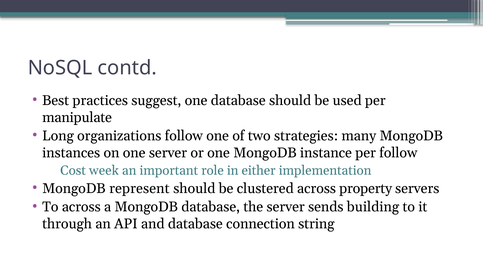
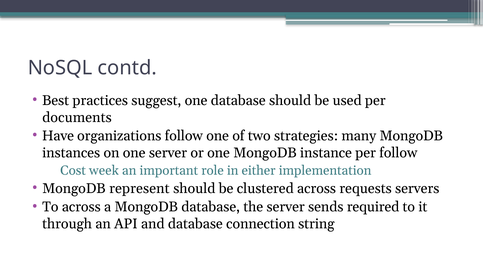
manipulate: manipulate -> documents
Long: Long -> Have
property: property -> requests
building: building -> required
